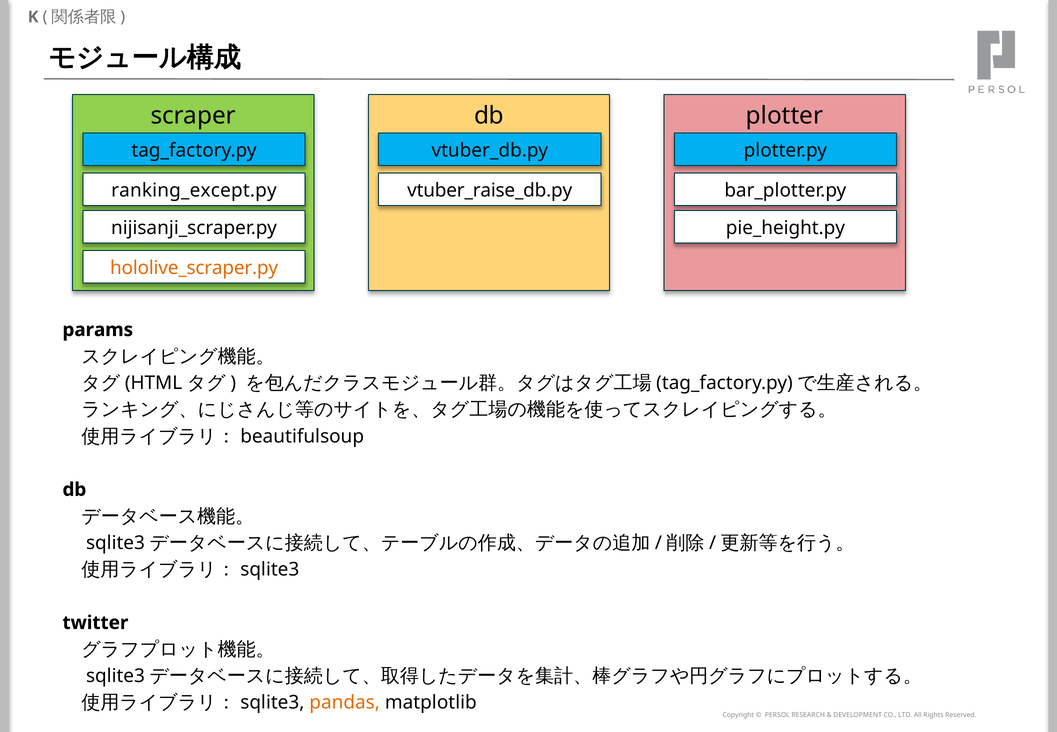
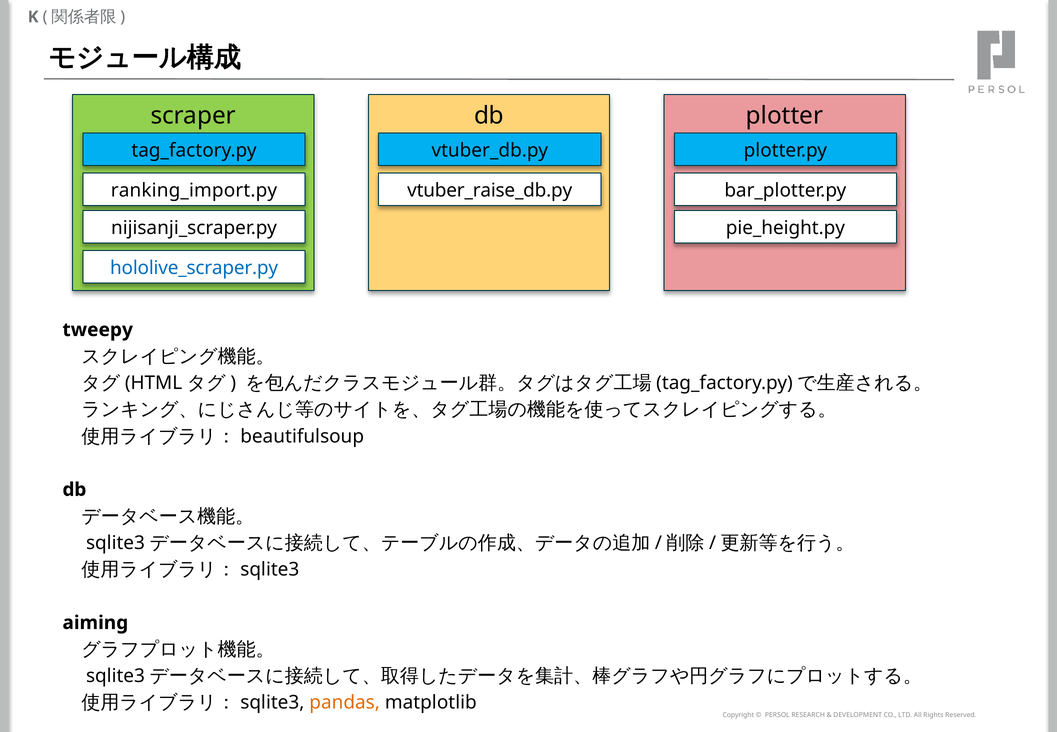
ranking_except.py: ranking_except.py -> ranking_import.py
hololive_scraper.py colour: orange -> blue
params: params -> tweepy
twitter: twitter -> aiming
